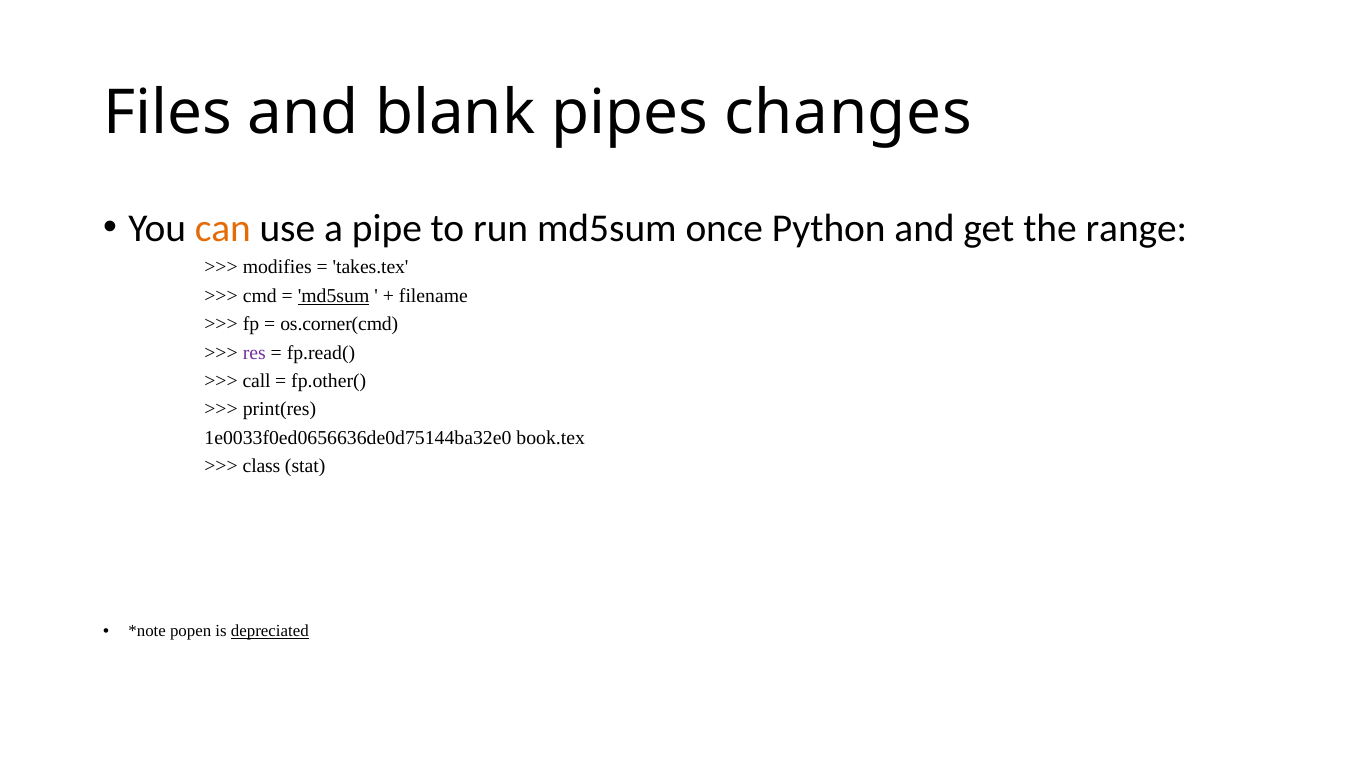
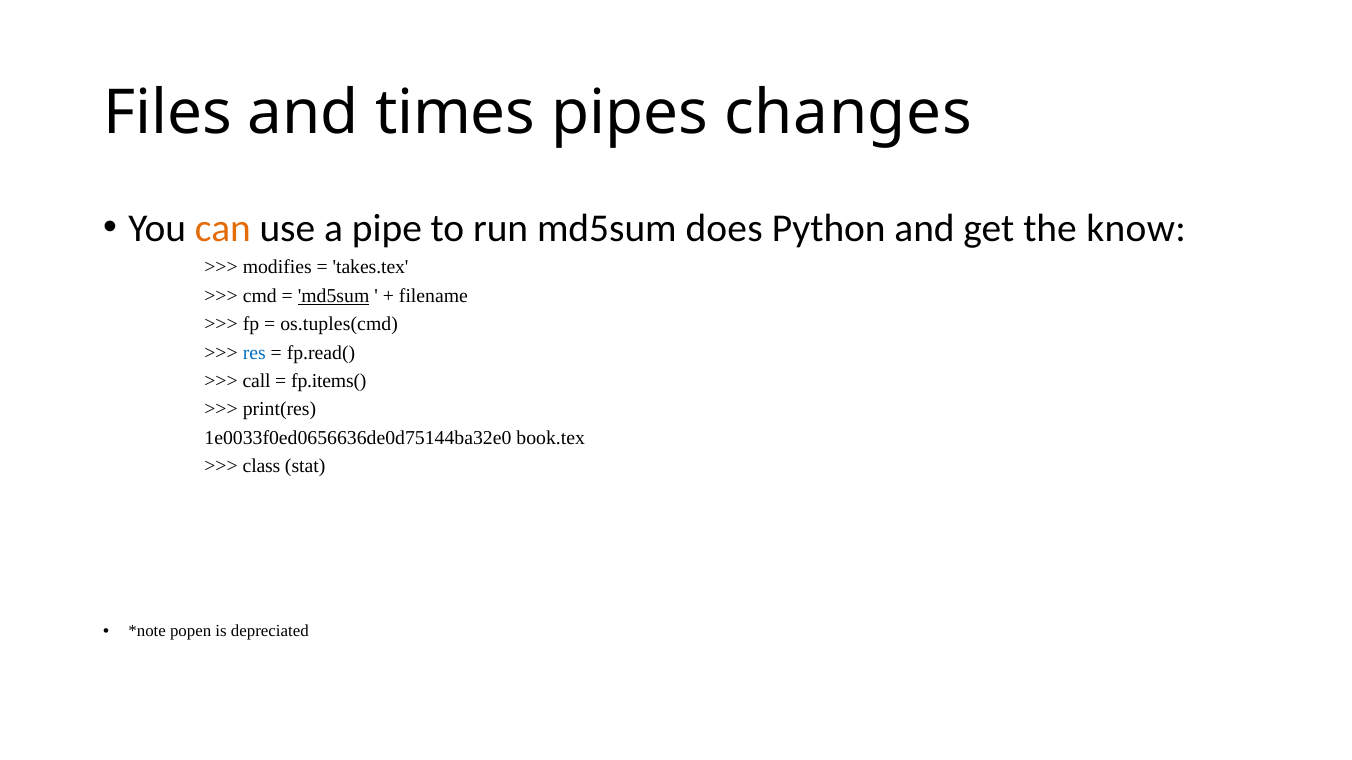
blank: blank -> times
once: once -> does
range: range -> know
os.corner(cmd: os.corner(cmd -> os.tuples(cmd
res colour: purple -> blue
fp.other(: fp.other( -> fp.items(
depreciated underline: present -> none
